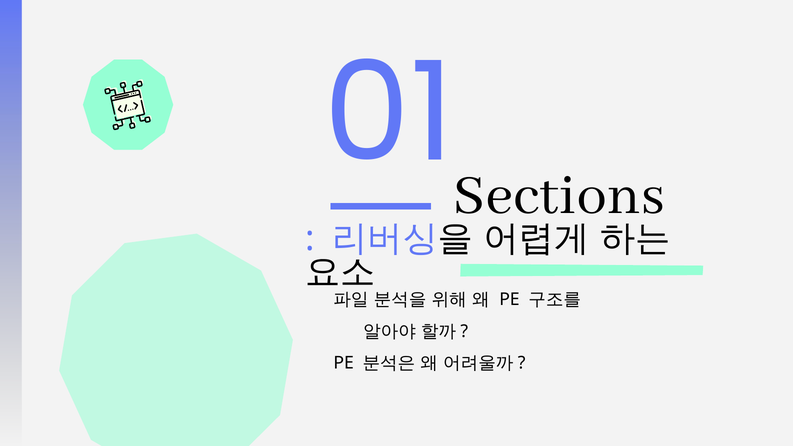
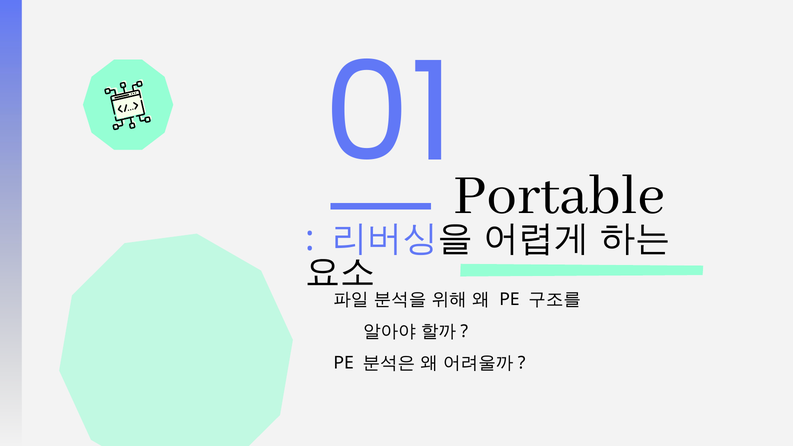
Sections: Sections -> Portable
